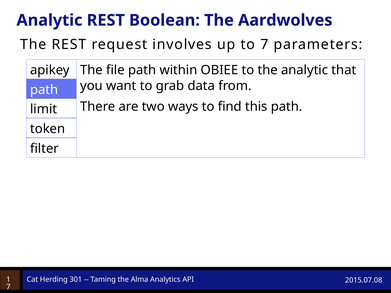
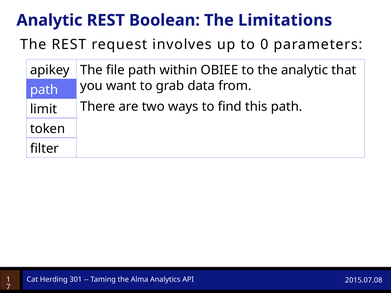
Aardwolves: Aardwolves -> Limitations
to 7: 7 -> 0
